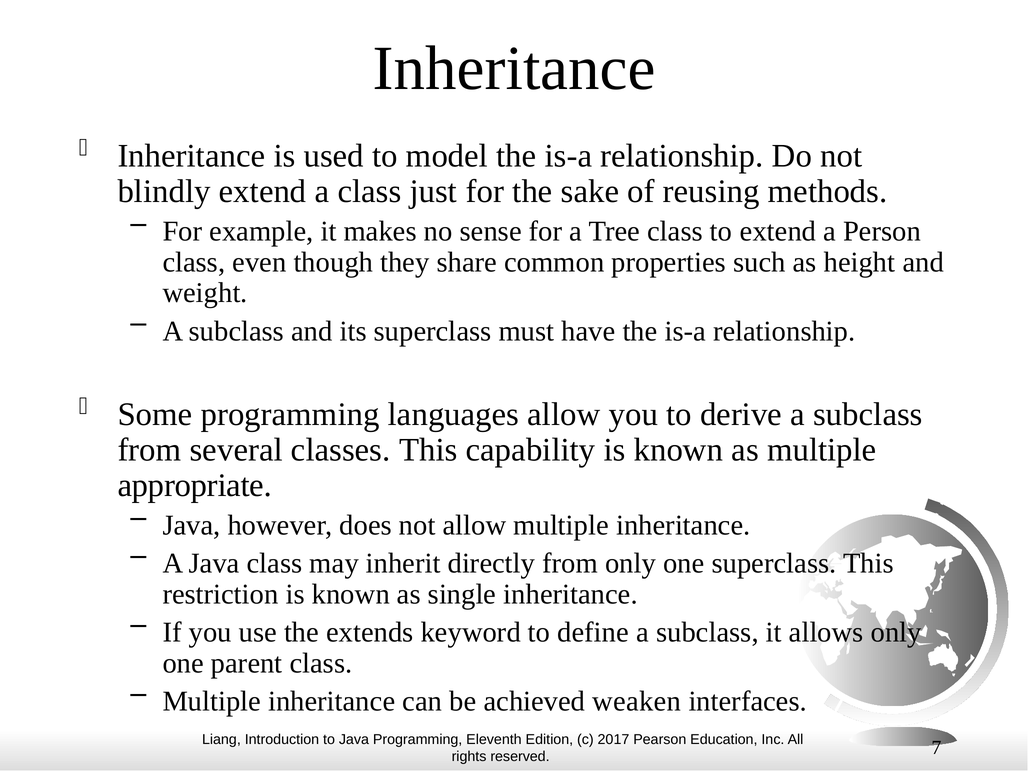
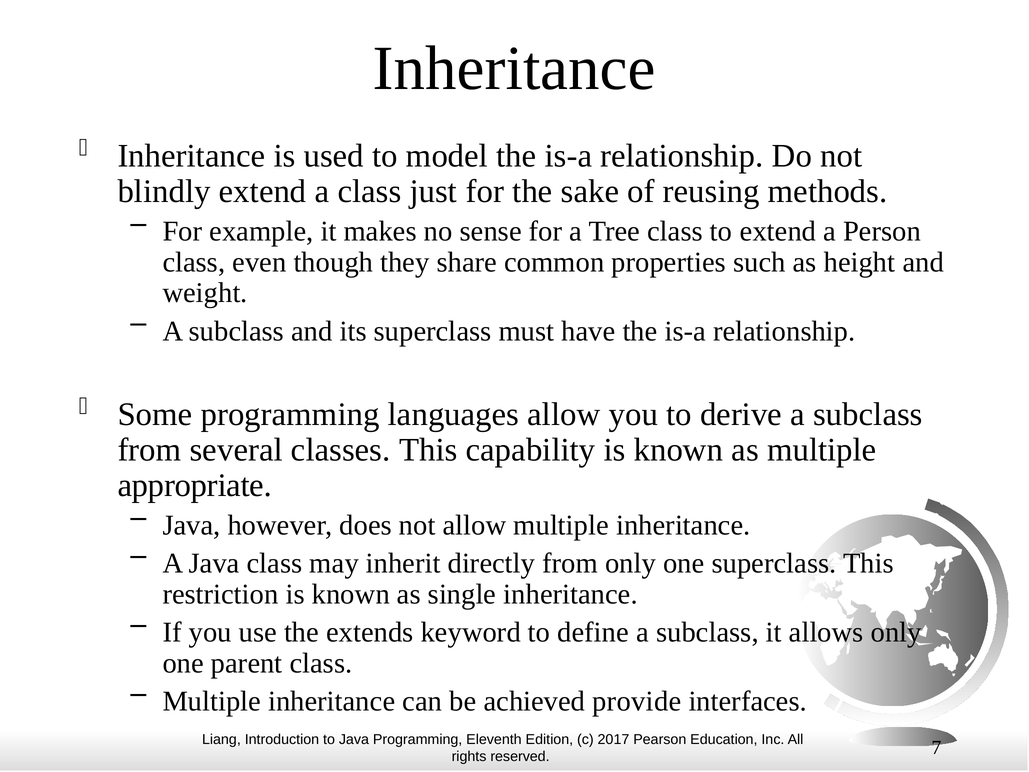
weaken: weaken -> provide
